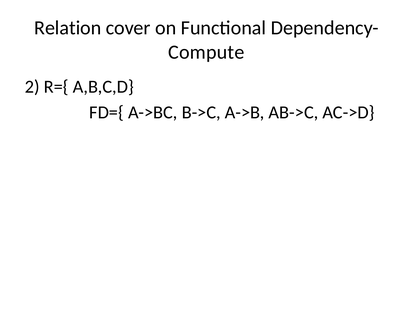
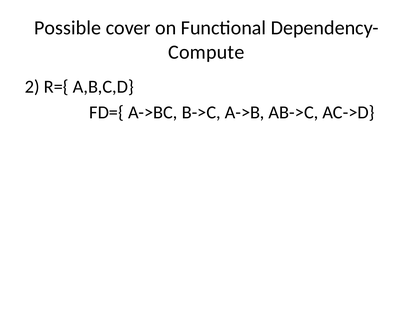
Relation: Relation -> Possible
